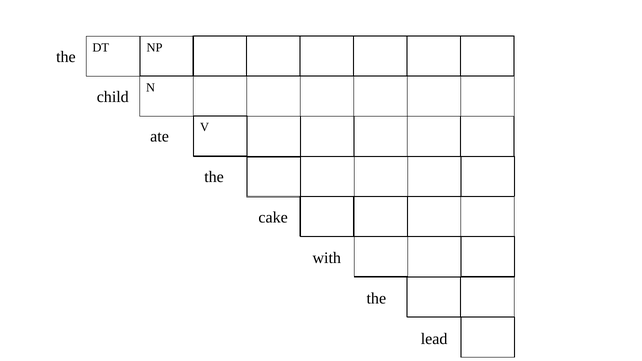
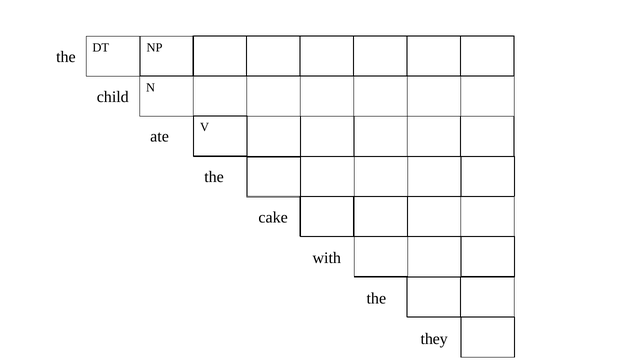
lead: lead -> they
